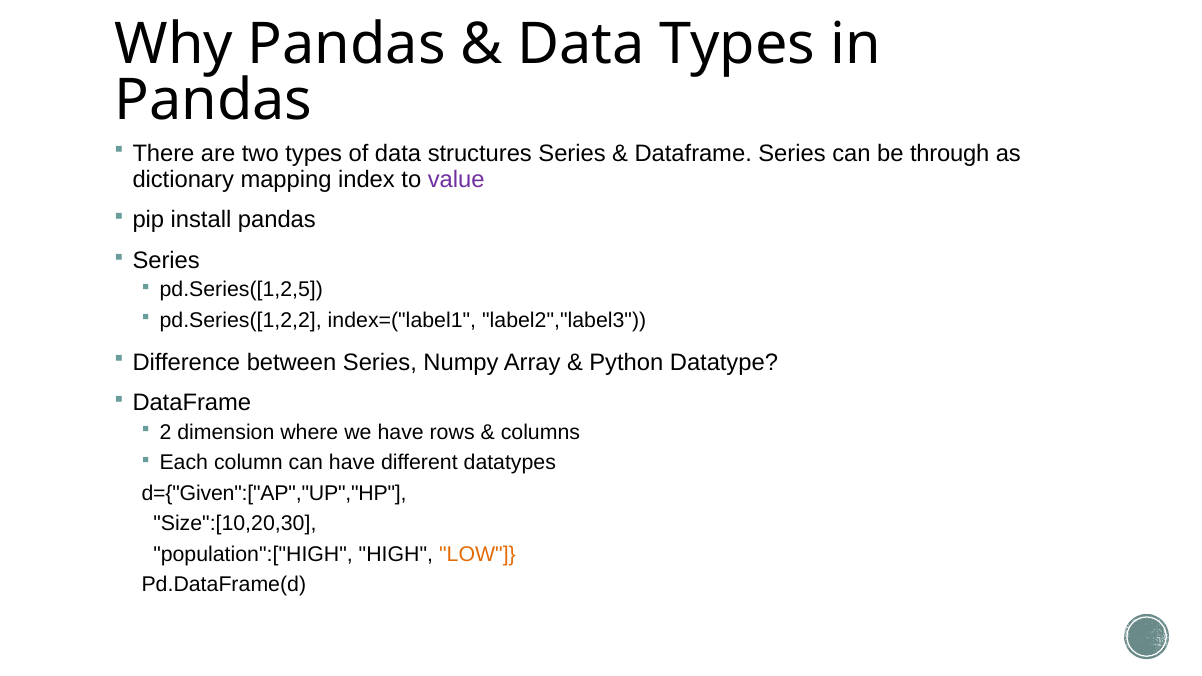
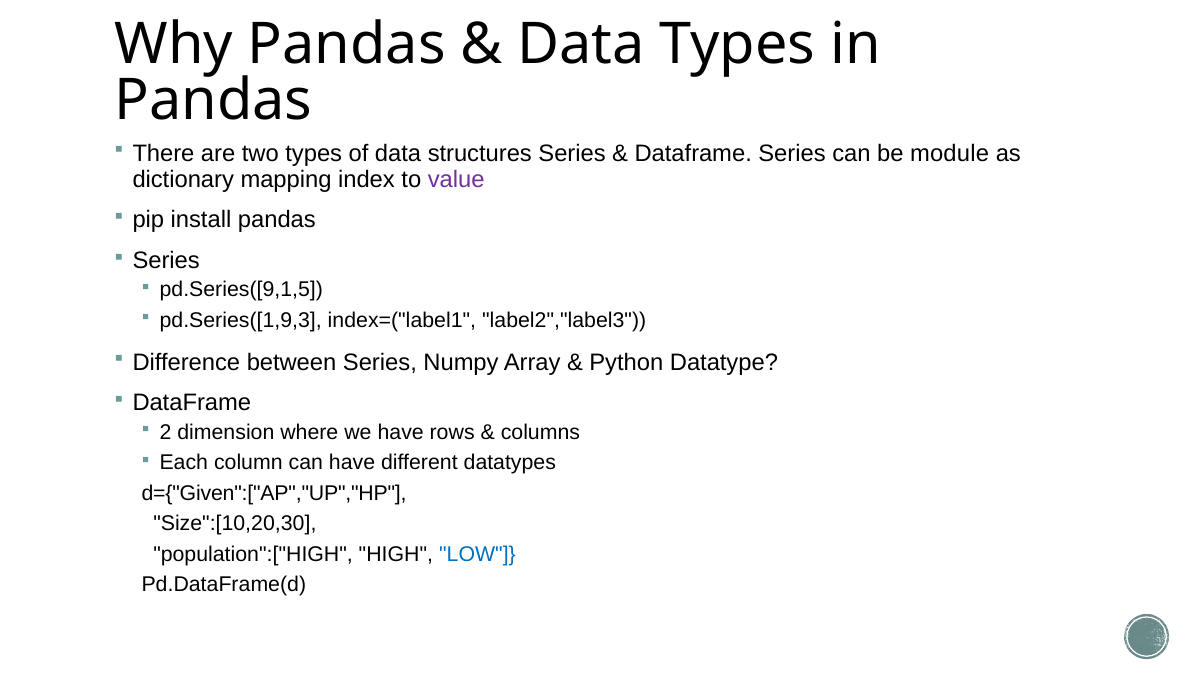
through: through -> module
pd.Series([1,2,5: pd.Series([1,2,5 -> pd.Series([9,1,5
pd.Series([1,2,2: pd.Series([1,2,2 -> pd.Series([1,9,3
LOW colour: orange -> blue
